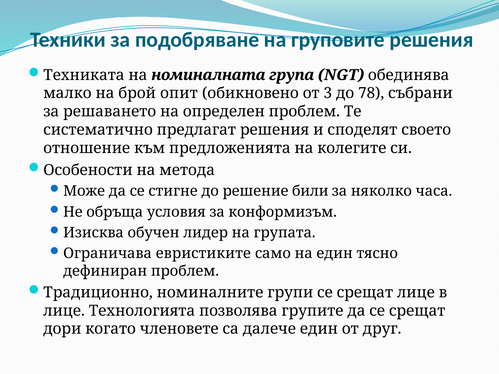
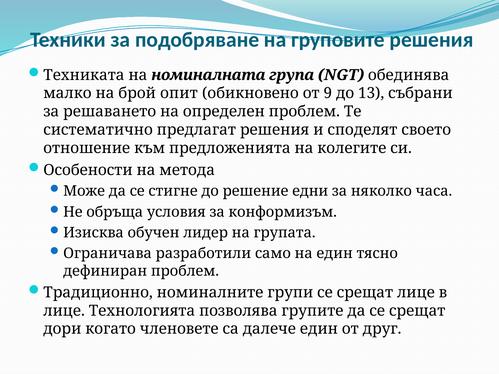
3: 3 -> 9
78: 78 -> 13
били: били -> едни
евристиките: евристиките -> разработили
